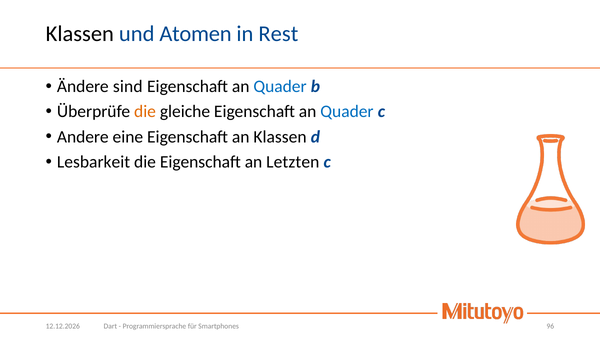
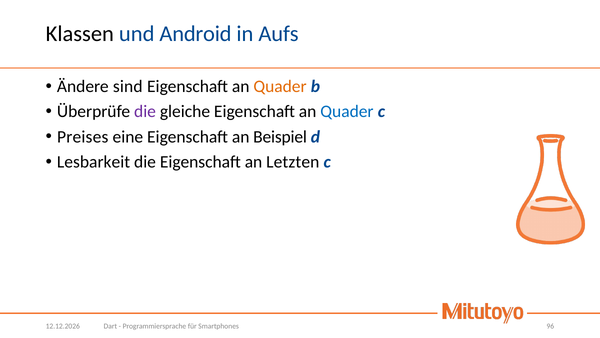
Atomen: Atomen -> Android
Rest: Rest -> Aufs
Quader at (280, 86) colour: blue -> orange
die at (145, 112) colour: orange -> purple
Andere: Andere -> Preises
an Klassen: Klassen -> Beispiel
